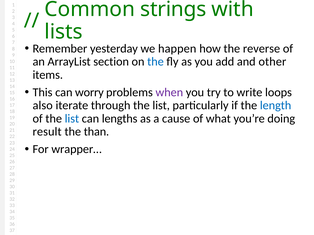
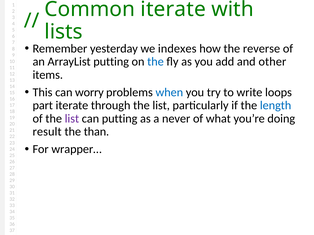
Common strings: strings -> iterate
happen: happen -> indexes
ArrayList section: section -> putting
when colour: purple -> blue
also: also -> part
list at (72, 119) colour: blue -> purple
can lengths: lengths -> putting
cause: cause -> never
